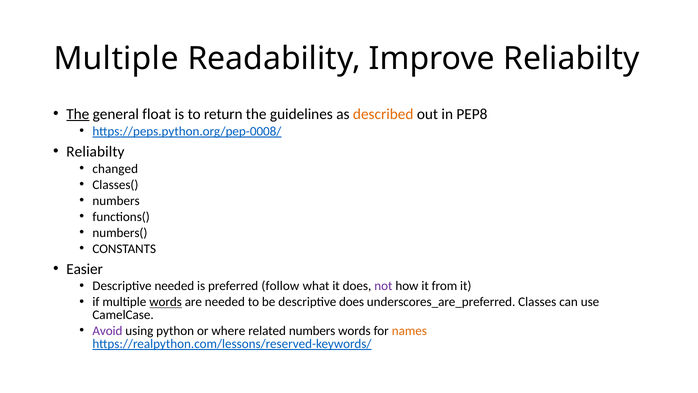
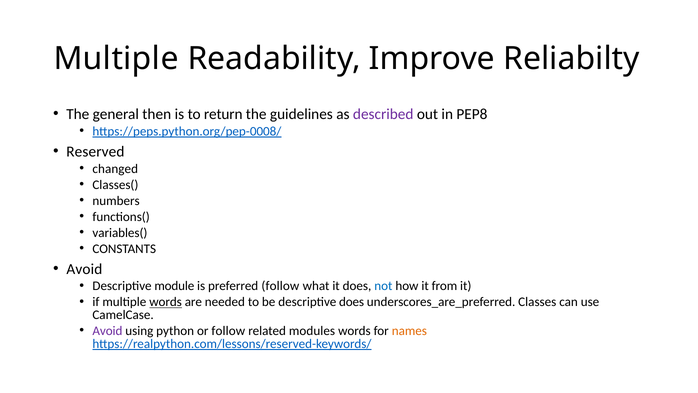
The at (78, 114) underline: present -> none
float: float -> then
described colour: orange -> purple
Reliabilty at (95, 152): Reliabilty -> Reserved
numbers(: numbers( -> variables(
Easier at (85, 269): Easier -> Avoid
Descriptive needed: needed -> module
not colour: purple -> blue
or where: where -> follow
related numbers: numbers -> modules
